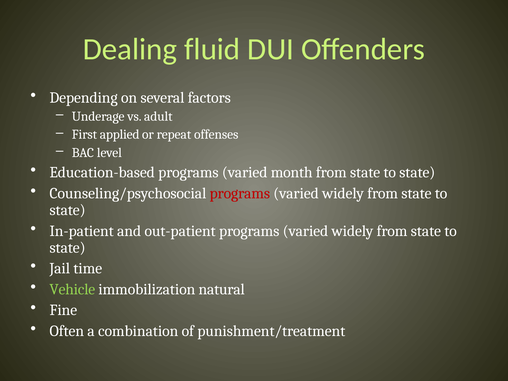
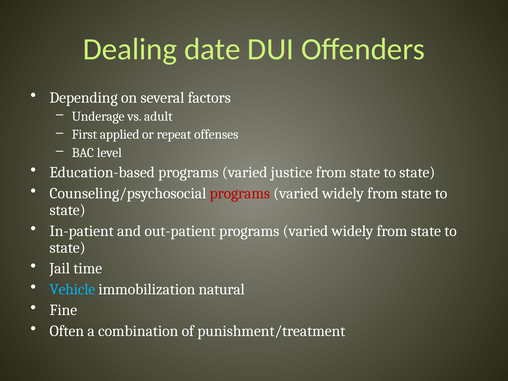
fluid: fluid -> date
month: month -> justice
Vehicle colour: light green -> light blue
